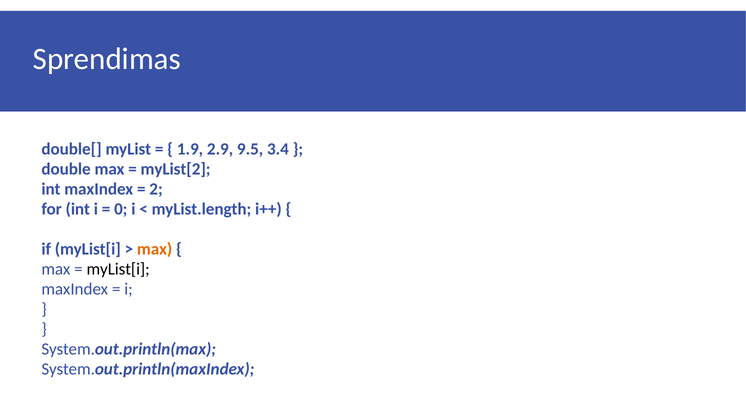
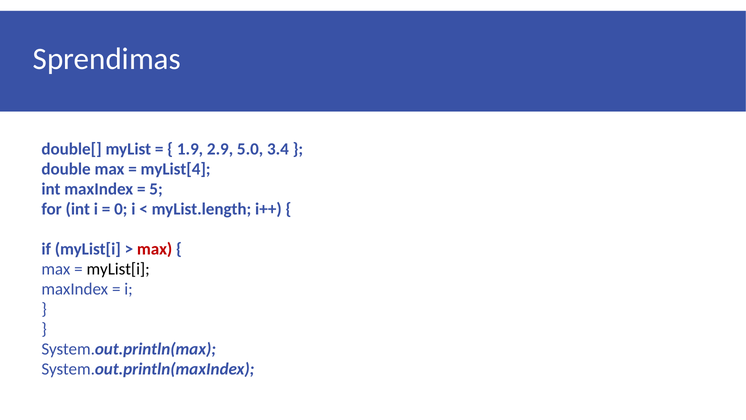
9.5: 9.5 -> 5.0
myList[2: myList[2 -> myList[4
2: 2 -> 5
max at (155, 249) colour: orange -> red
